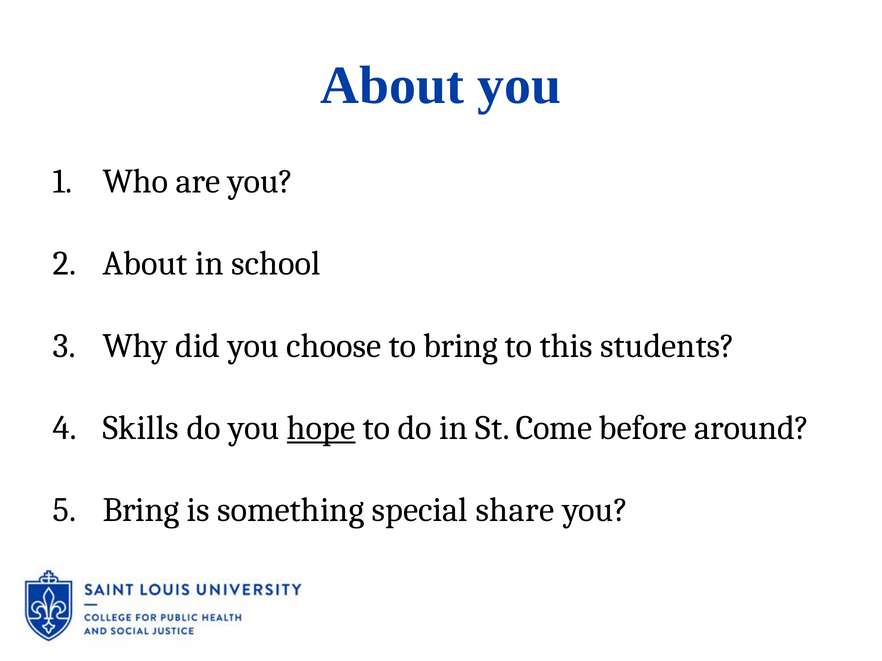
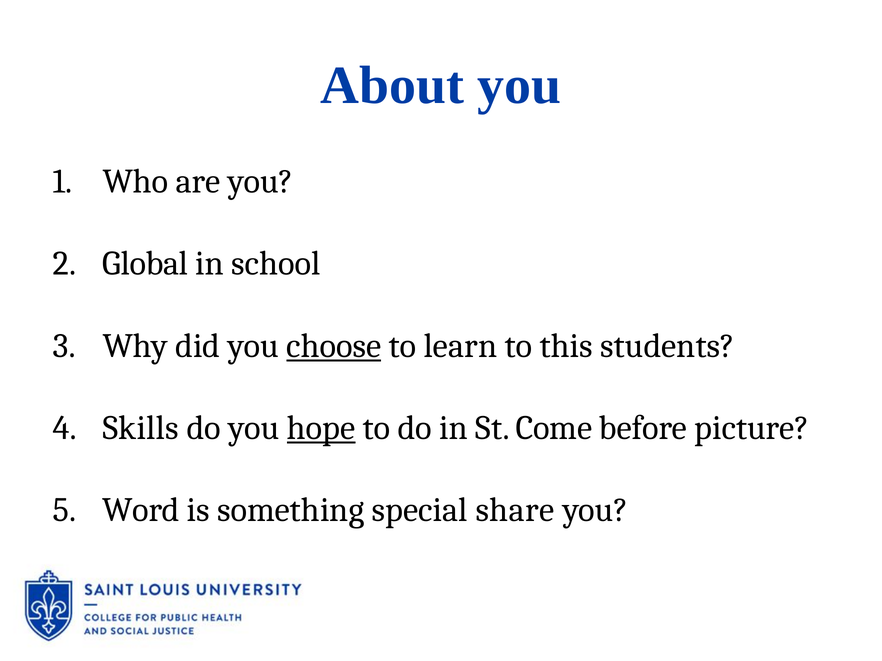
About at (145, 264): About -> Global
choose underline: none -> present
to bring: bring -> learn
around: around -> picture
Bring at (141, 510): Bring -> Word
